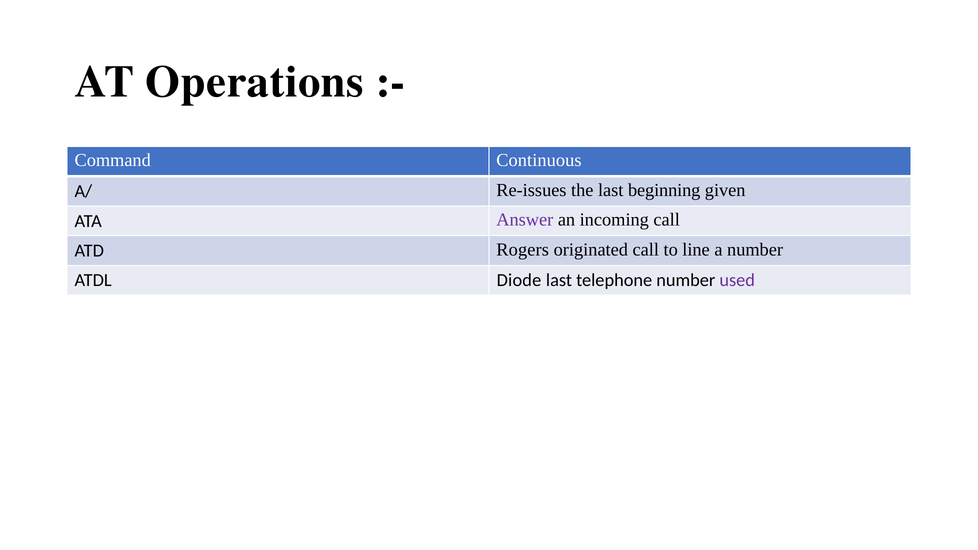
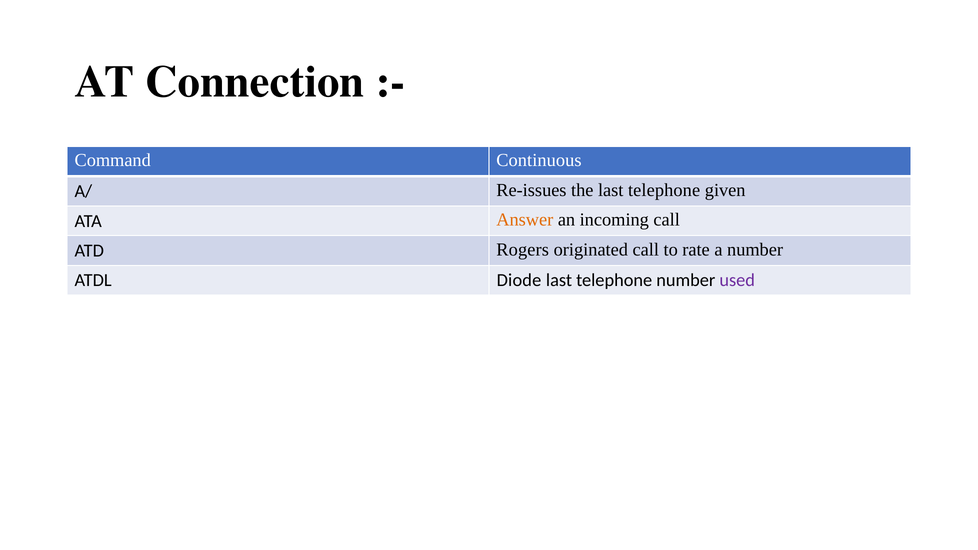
Operations: Operations -> Connection
the last beginning: beginning -> telephone
Answer colour: purple -> orange
line: line -> rate
